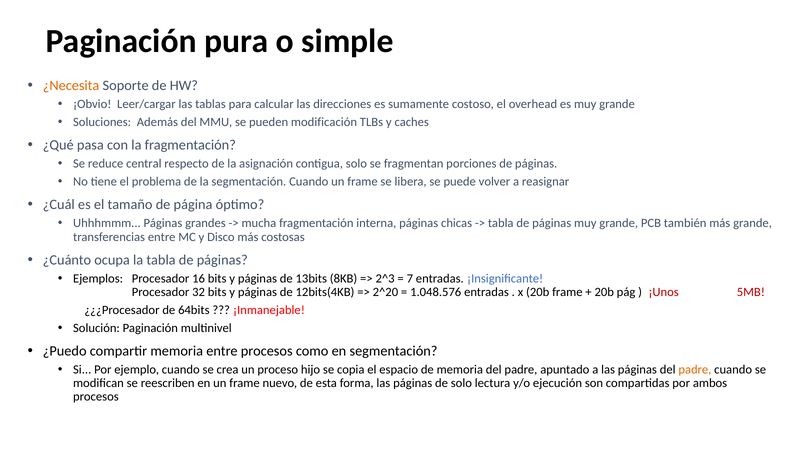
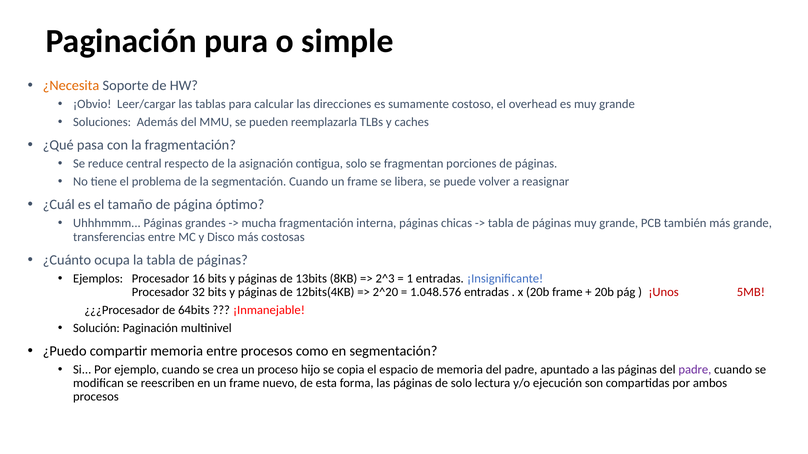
modificación: modificación -> reemplazarla
7: 7 -> 1
padre at (695, 370) colour: orange -> purple
